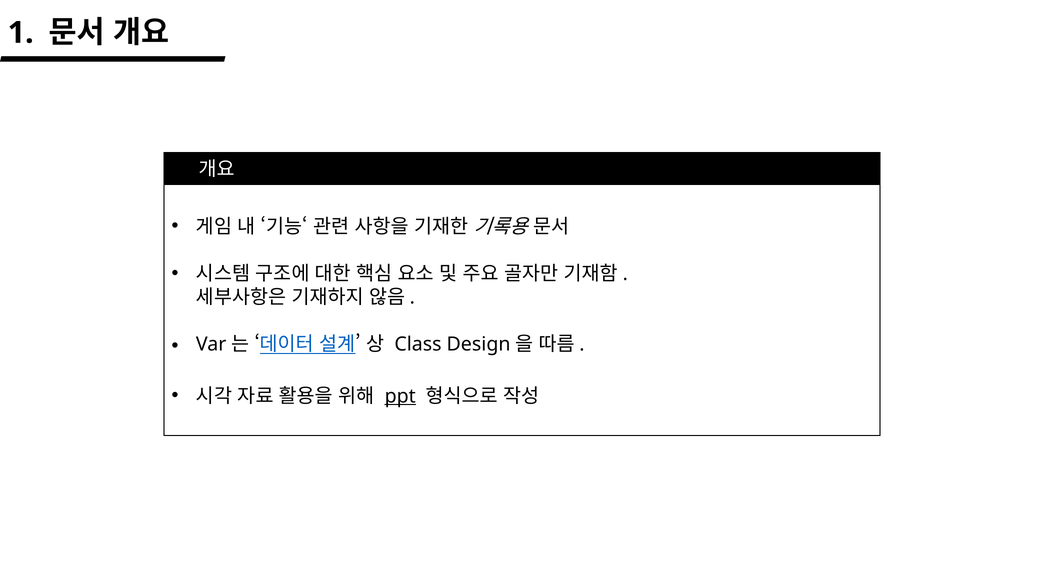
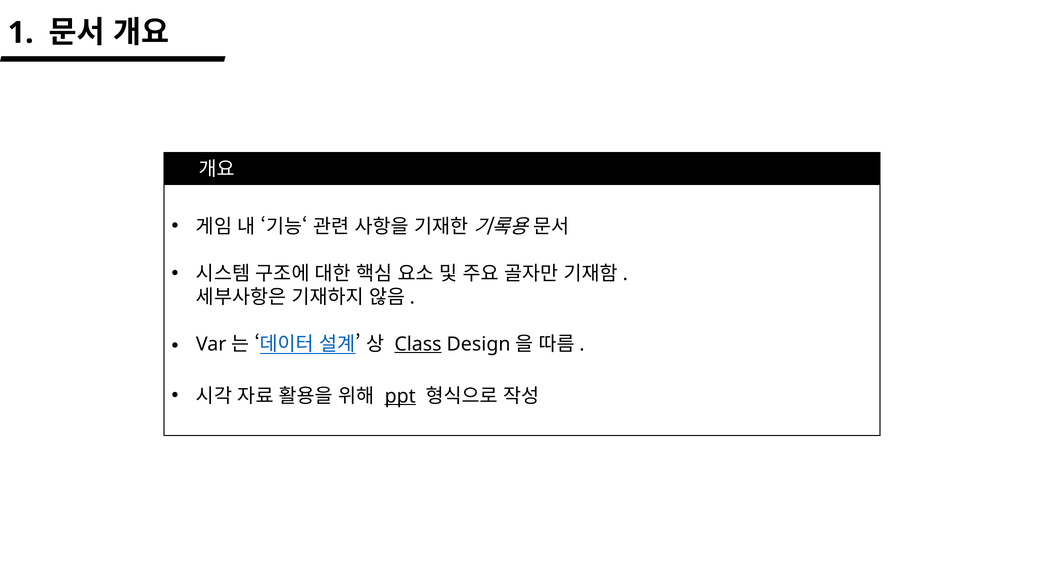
Class underline: none -> present
